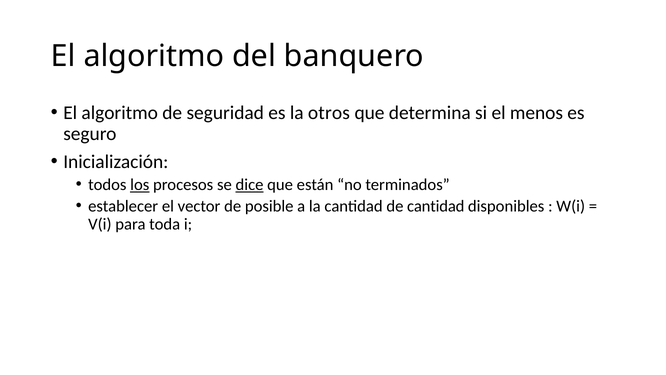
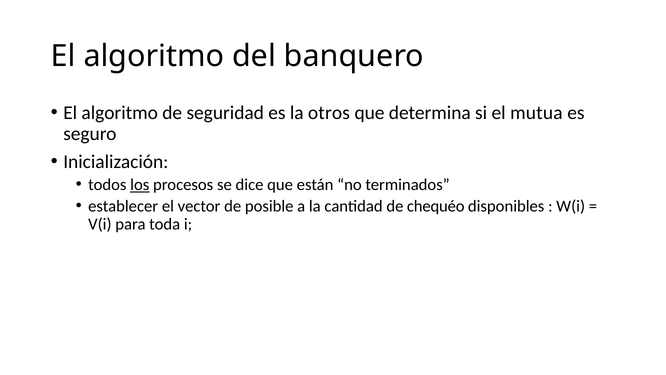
menos: menos -> mutua
dice underline: present -> none
de cantidad: cantidad -> chequéo
